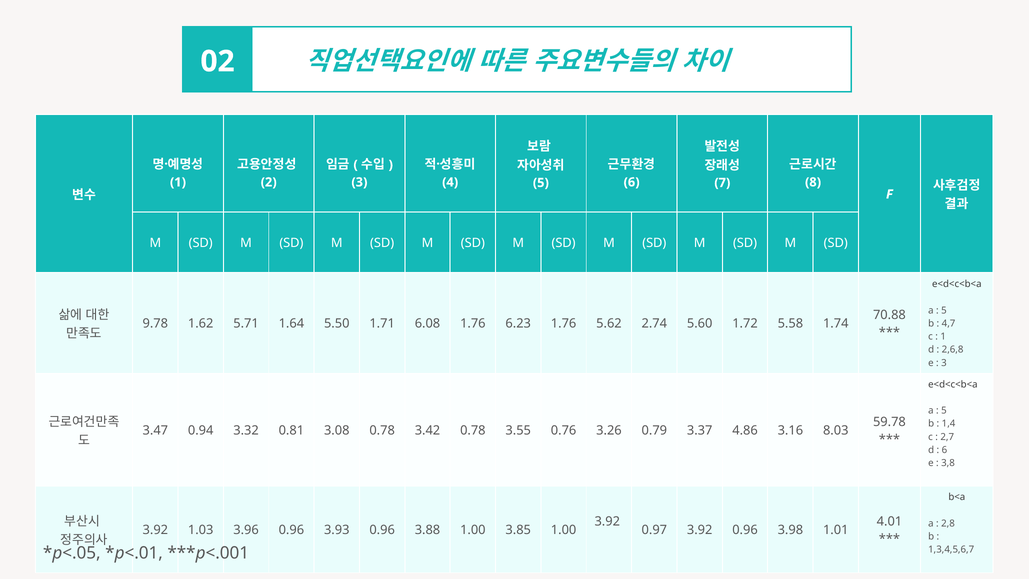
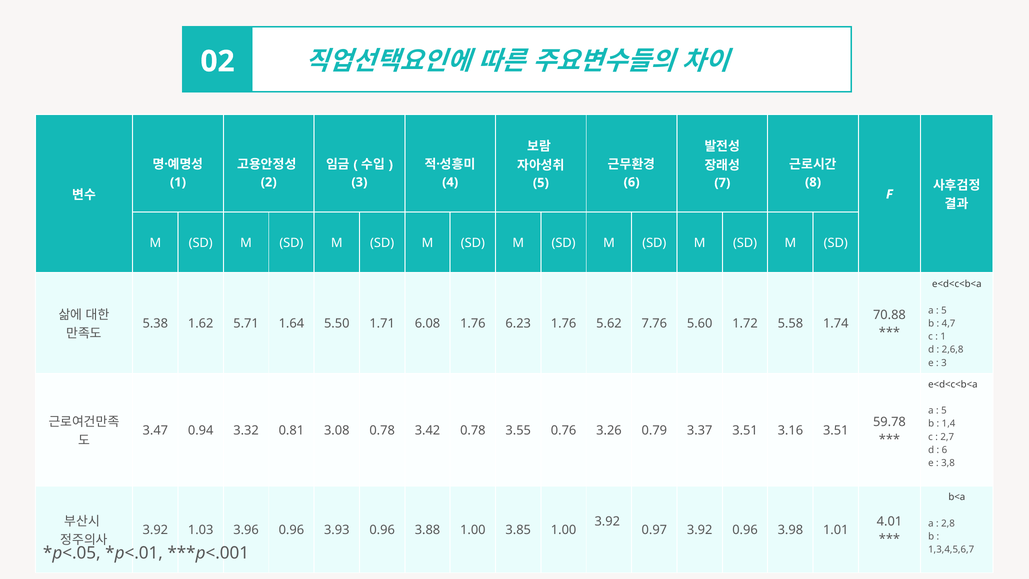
9.78: 9.78 -> 5.38
2.74: 2.74 -> 7.76
3.37 4.86: 4.86 -> 3.51
3.16 8.03: 8.03 -> 3.51
